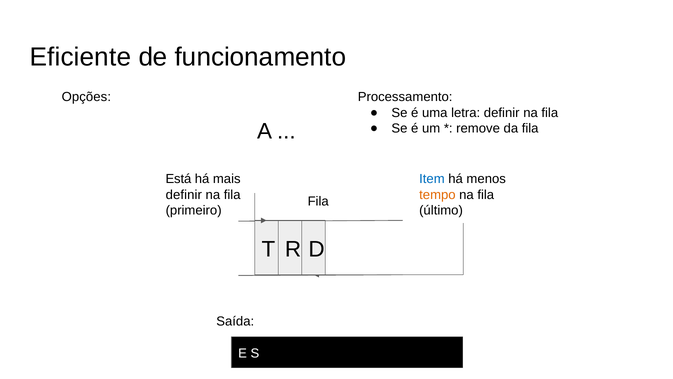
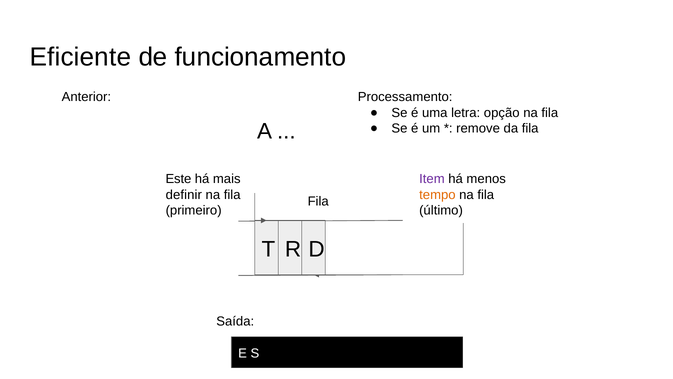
Opções: Opções -> Anterior
letra definir: definir -> opção
Está: Está -> Este
Item colour: blue -> purple
